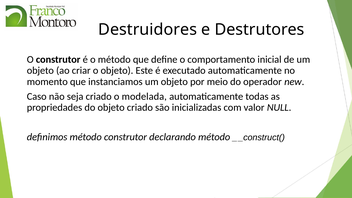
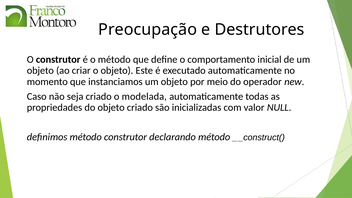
Destruidores: Destruidores -> Preocupação
